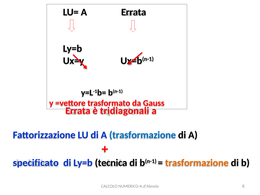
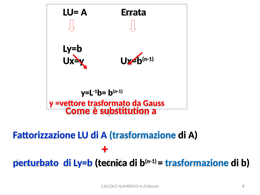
Errata at (78, 111): Errata -> Come
tridiagonali: tridiagonali -> substitution
specificato: specificato -> perturbato
trasformazione at (197, 163) colour: orange -> blue
